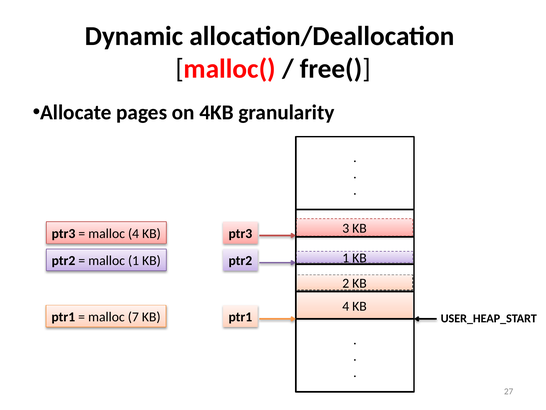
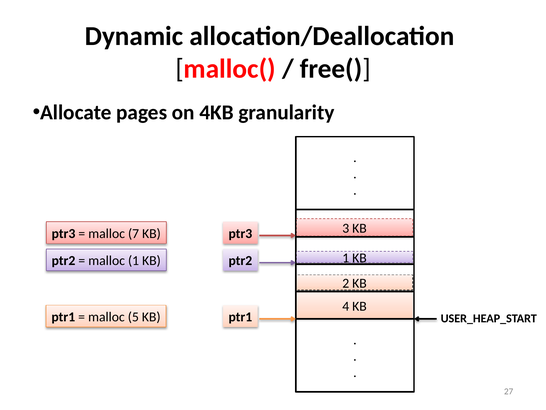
malloc 4: 4 -> 7
7: 7 -> 5
